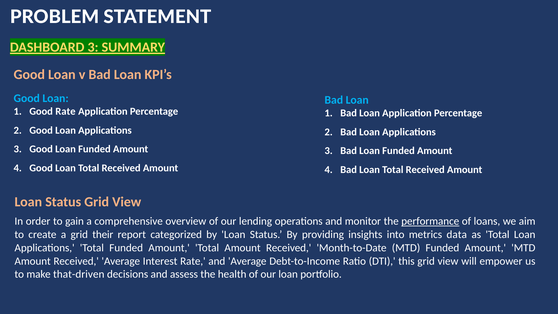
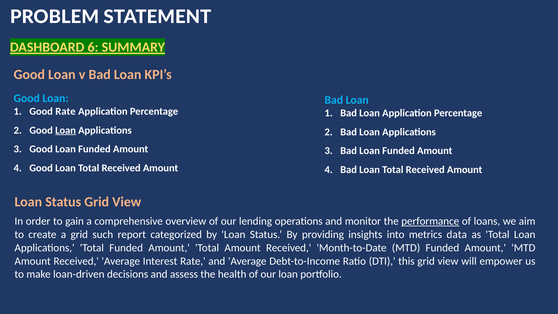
DASHBOARD 3: 3 -> 6
Loan at (66, 130) underline: none -> present
their: their -> such
that-driven: that-driven -> loan-driven
